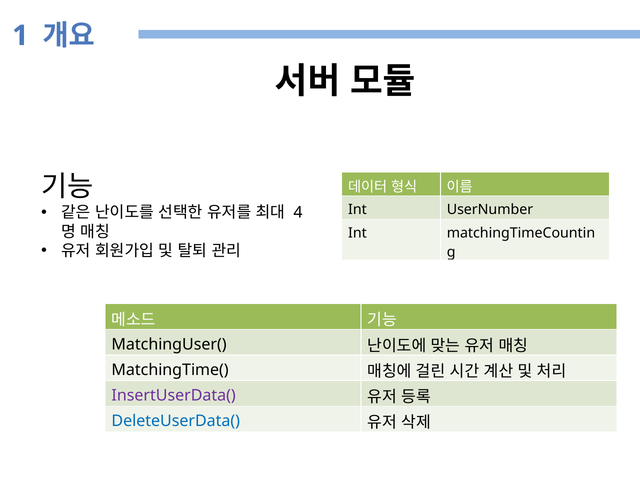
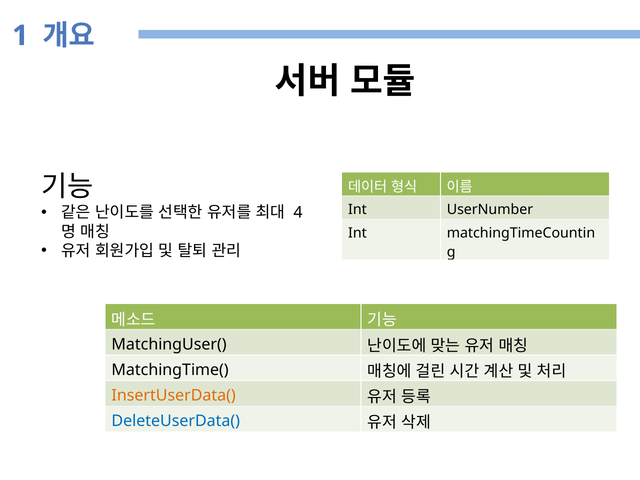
InsertUserData( colour: purple -> orange
